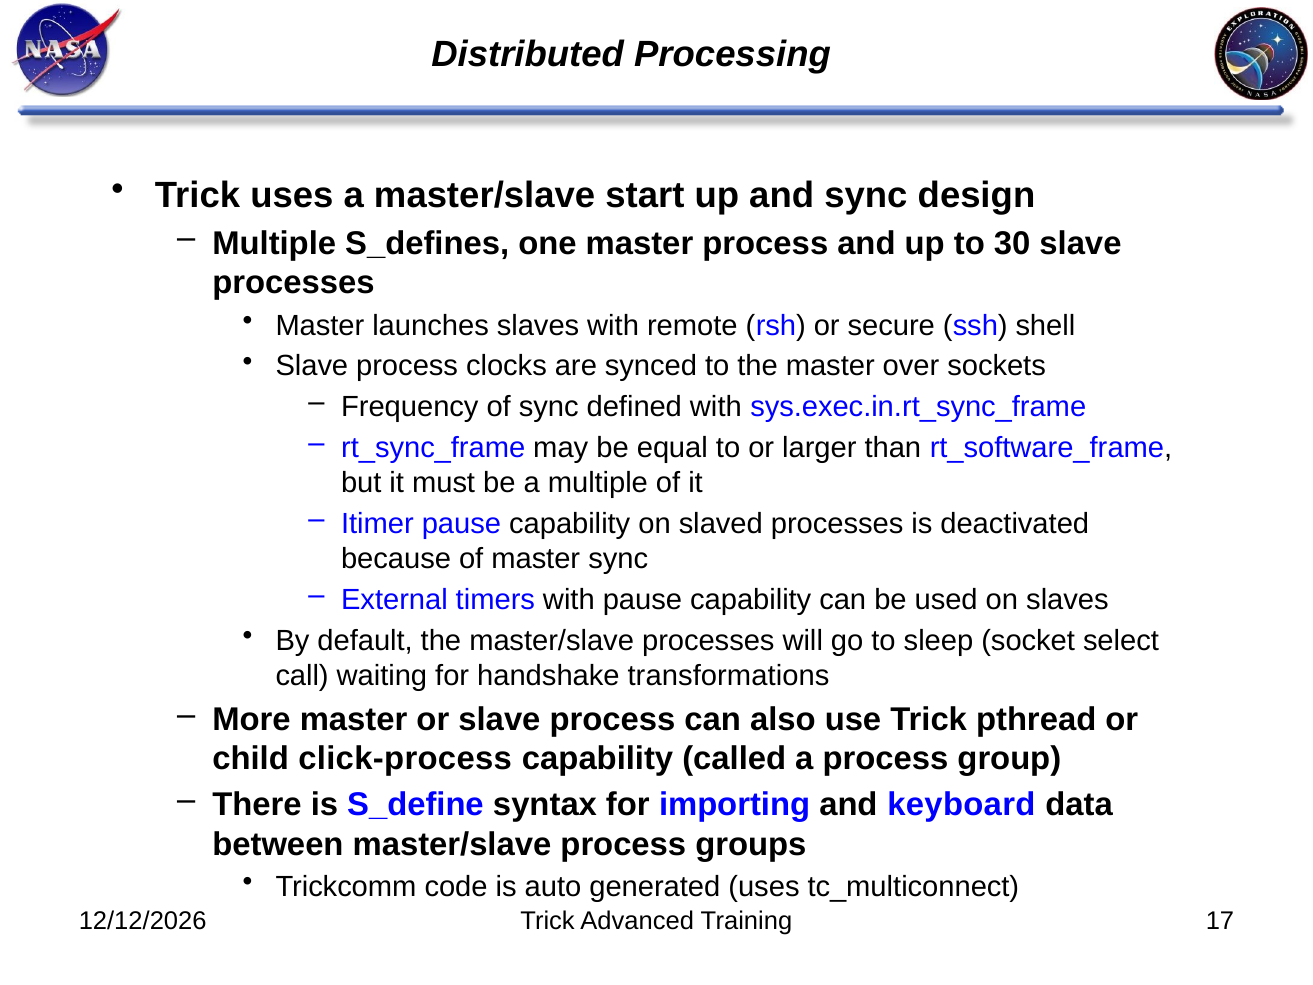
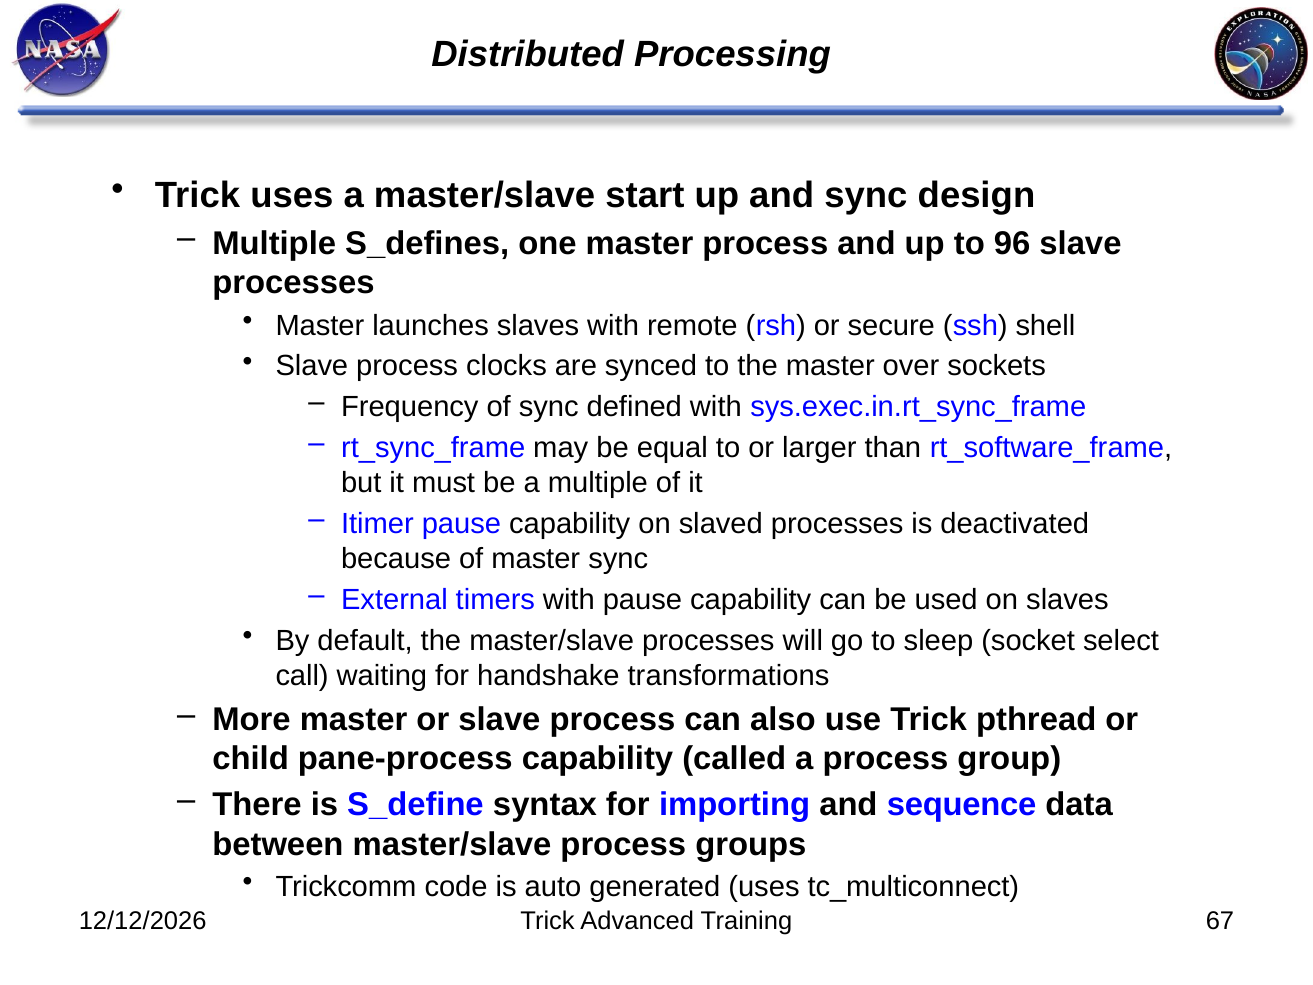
30: 30 -> 96
click-process: click-process -> pane-process
keyboard: keyboard -> sequence
17: 17 -> 67
